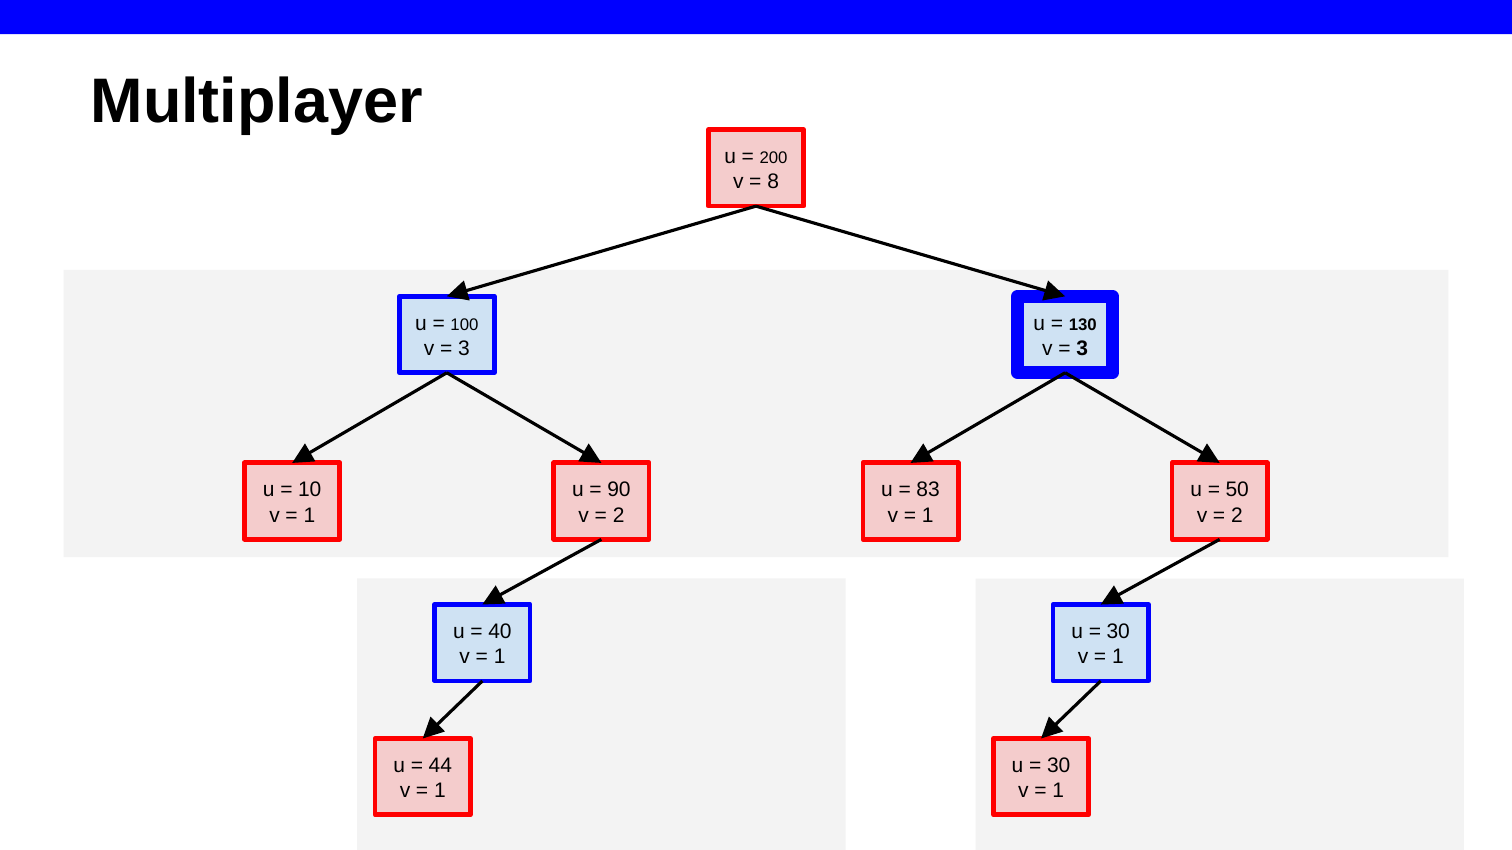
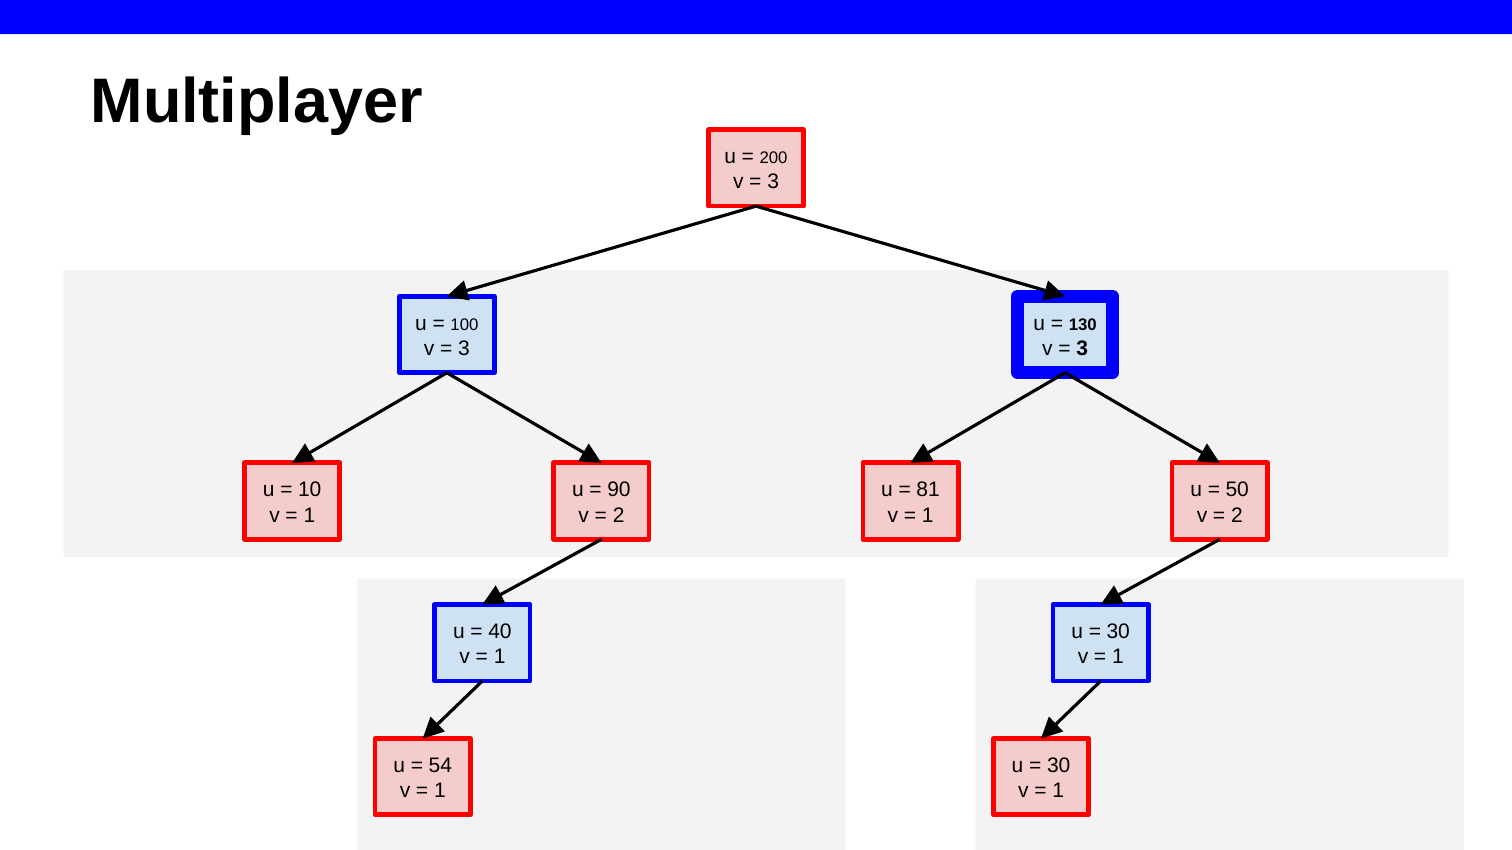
8 at (773, 182): 8 -> 3
83: 83 -> 81
44: 44 -> 54
